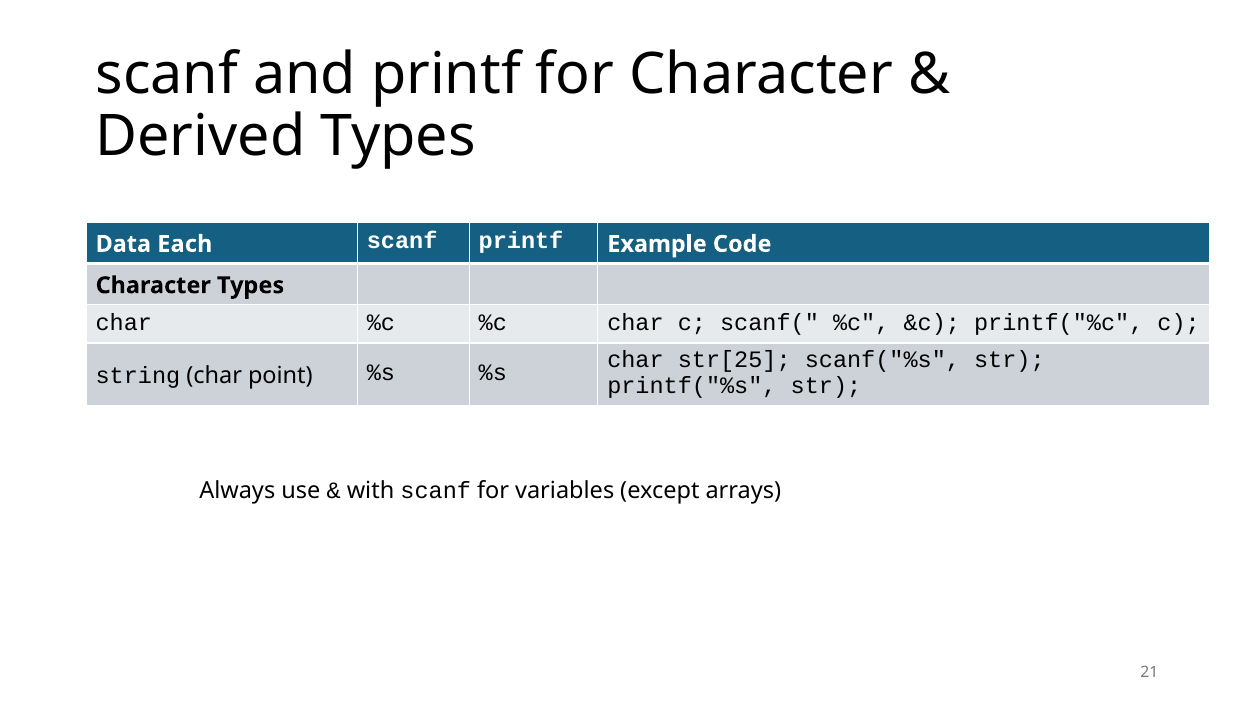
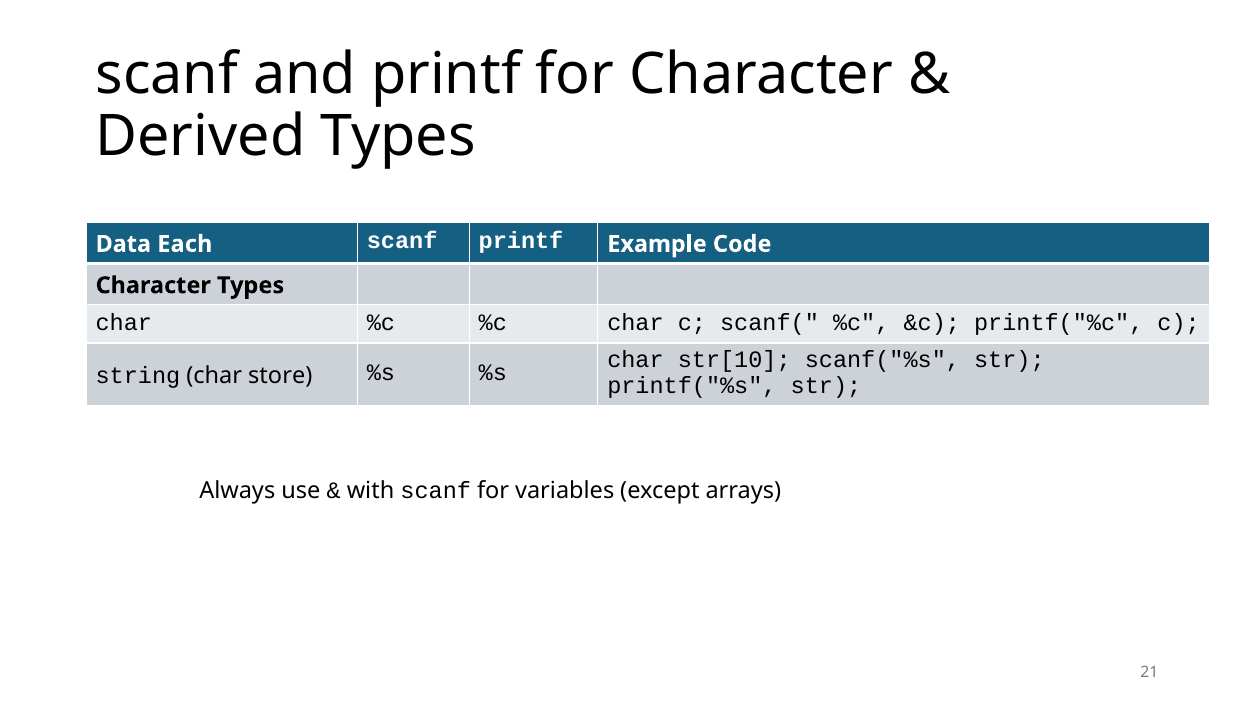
str[25: str[25 -> str[10
point: point -> store
